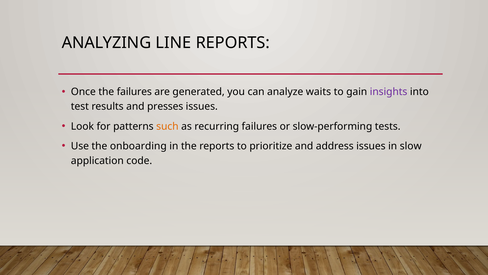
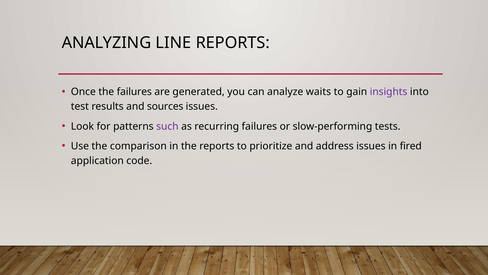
presses: presses -> sources
such colour: orange -> purple
onboarding: onboarding -> comparison
slow: slow -> fired
